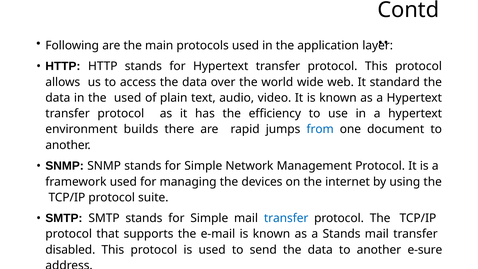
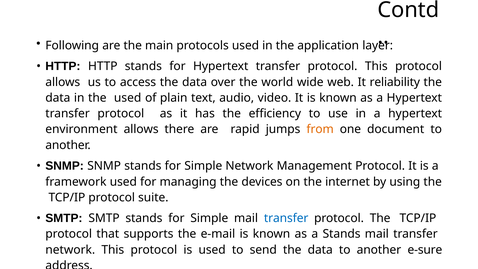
standard: standard -> reliability
environment builds: builds -> allows
from colour: blue -> orange
disabled at (70, 250): disabled -> network
